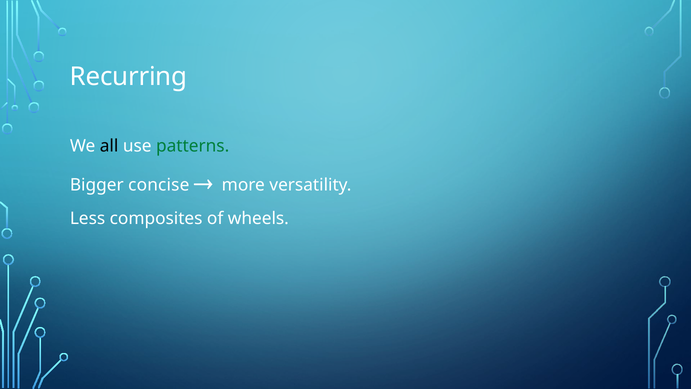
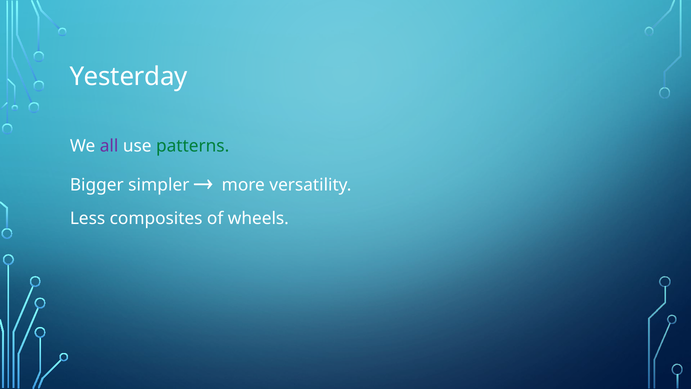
Recurring: Recurring -> Yesterday
all colour: black -> purple
concise: concise -> simpler
